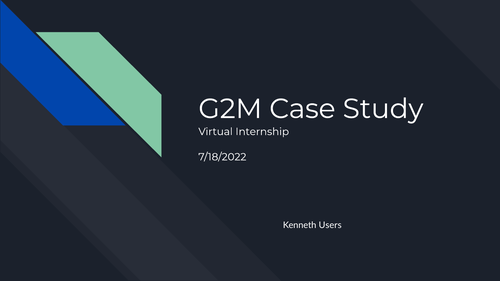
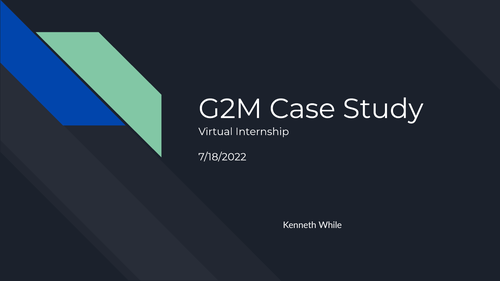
Users: Users -> While
